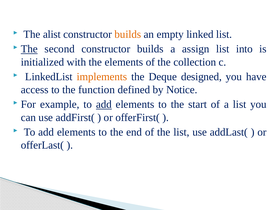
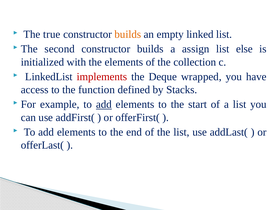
alist: alist -> true
The at (29, 49) underline: present -> none
into: into -> else
implements colour: orange -> red
designed: designed -> wrapped
Notice: Notice -> Stacks
